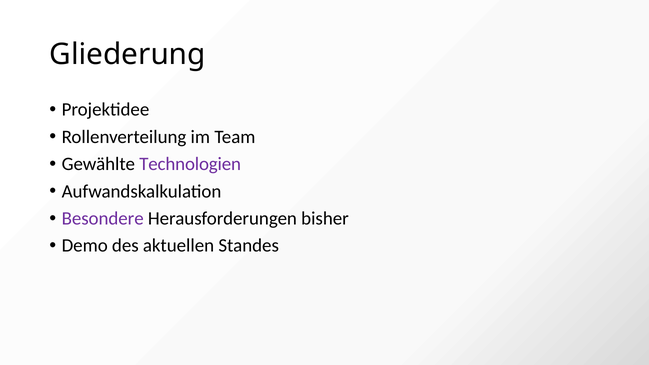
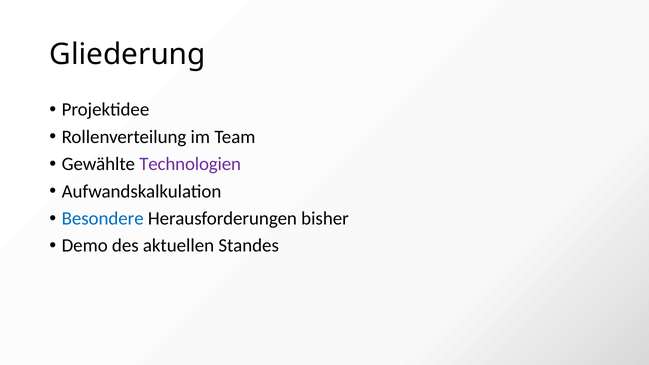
Besondere colour: purple -> blue
